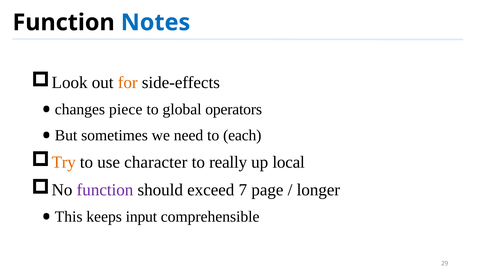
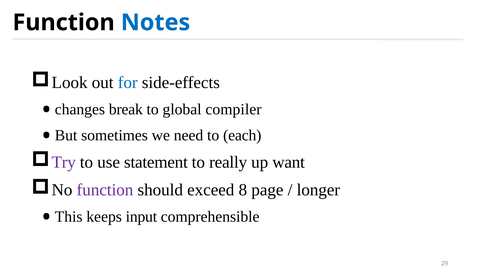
for colour: orange -> blue
piece: piece -> break
operators: operators -> compiler
Try colour: orange -> purple
character: character -> statement
local: local -> want
7: 7 -> 8
